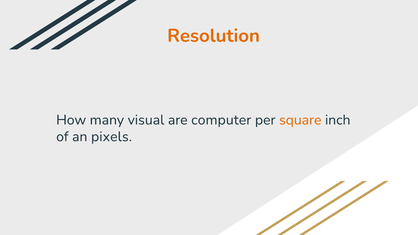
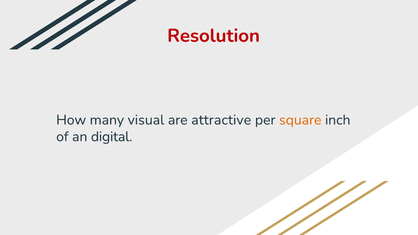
Resolution colour: orange -> red
computer: computer -> attractive
pixels: pixels -> digital
